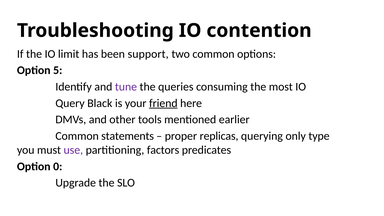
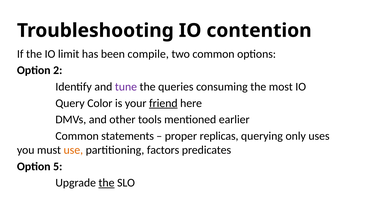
support: support -> compile
5: 5 -> 2
Black: Black -> Color
type: type -> uses
use colour: purple -> orange
0: 0 -> 5
the at (107, 183) underline: none -> present
